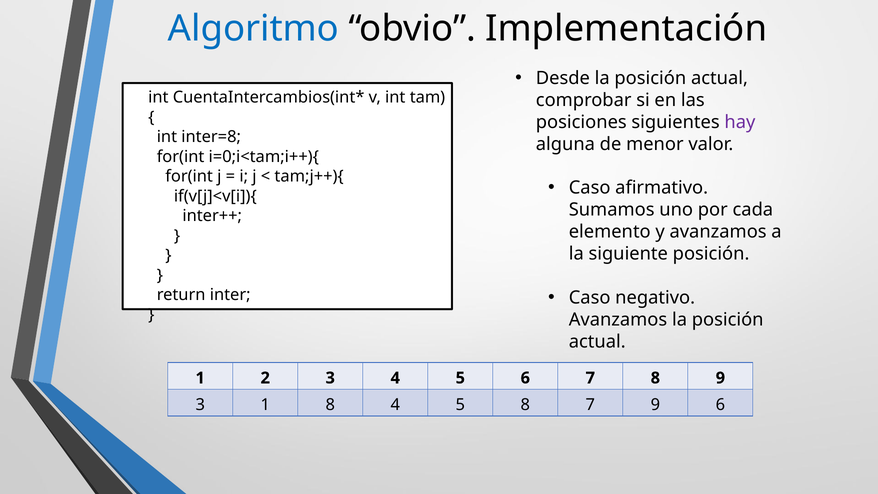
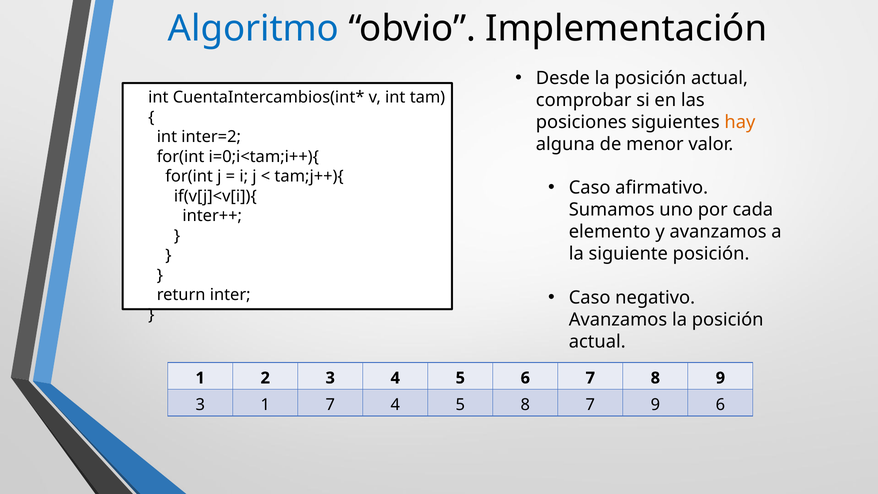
hay colour: purple -> orange
inter=8: inter=8 -> inter=2
1 8: 8 -> 7
